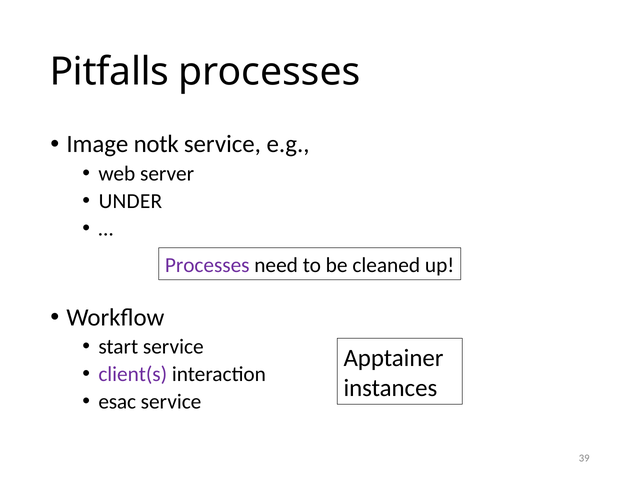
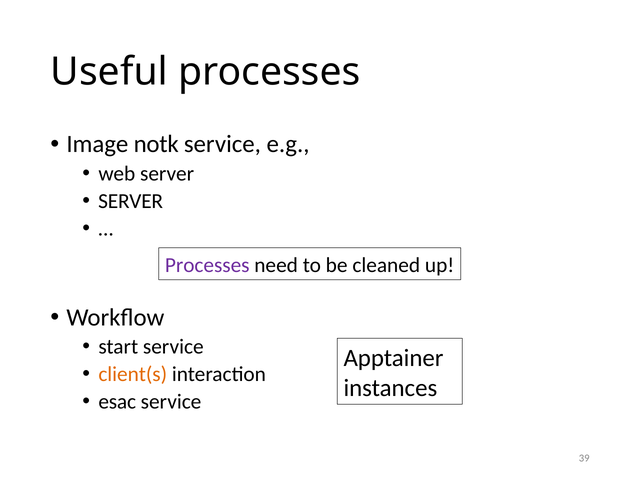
Pitfalls: Pitfalls -> Useful
UNDER at (130, 201): UNDER -> SERVER
client(s colour: purple -> orange
